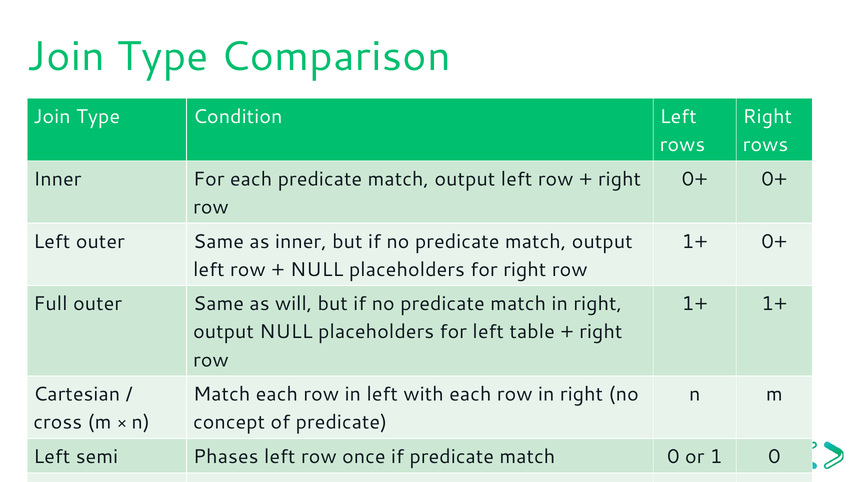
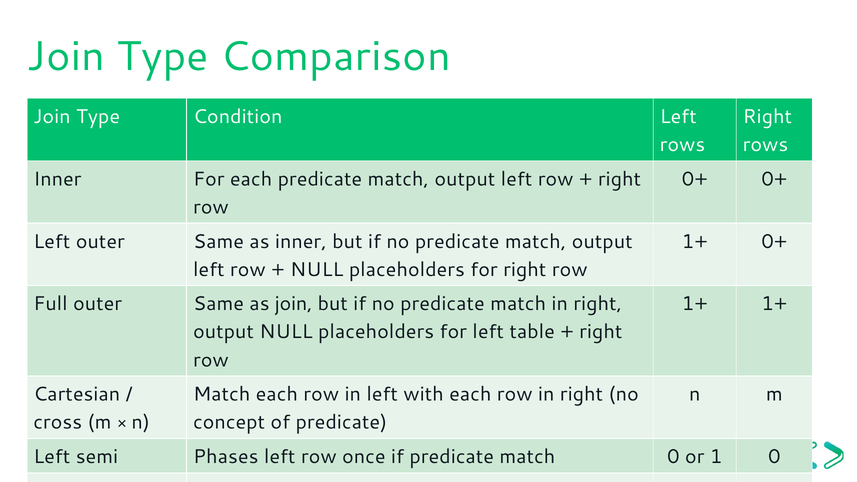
as will: will -> join
